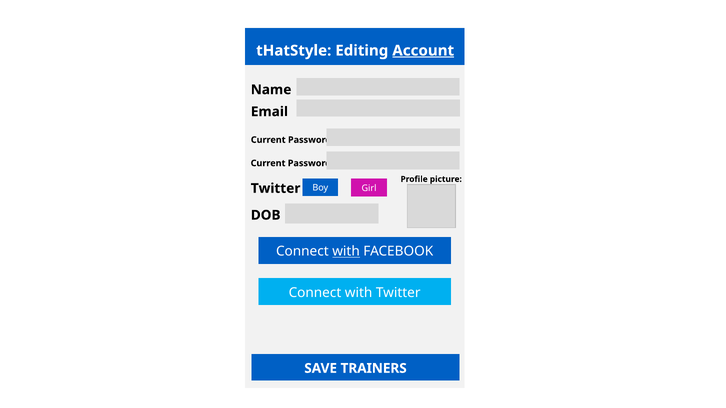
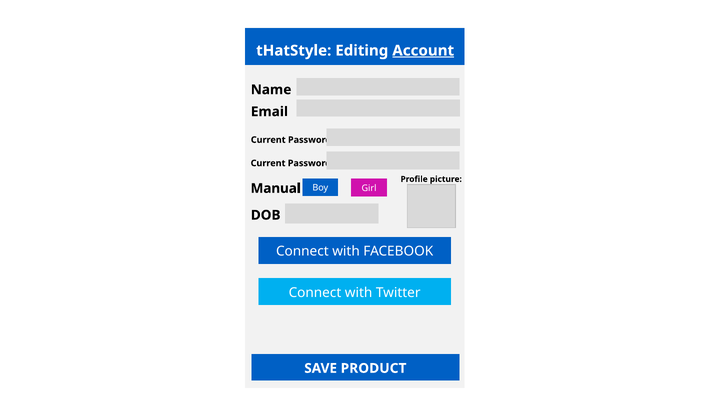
Twitter at (276, 189): Twitter -> Manual
with at (346, 252) underline: present -> none
TRAINERS: TRAINERS -> PRODUCT
